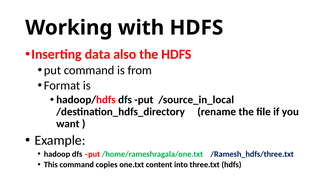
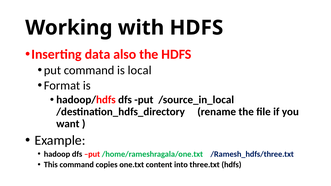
from: from -> local
